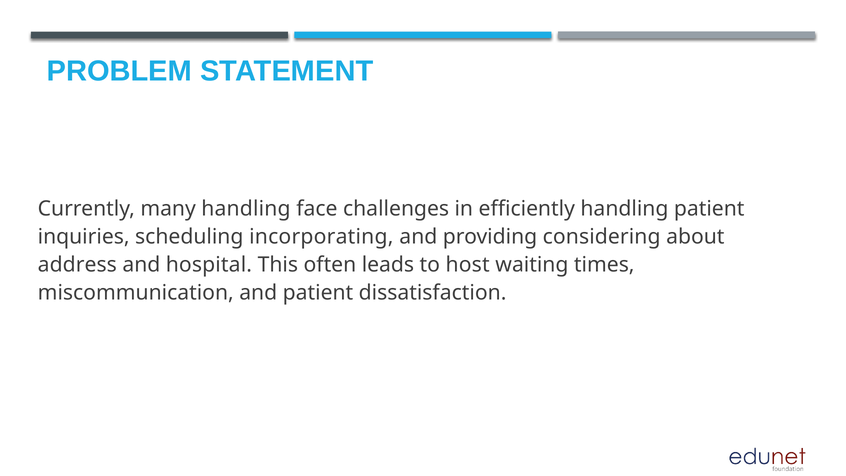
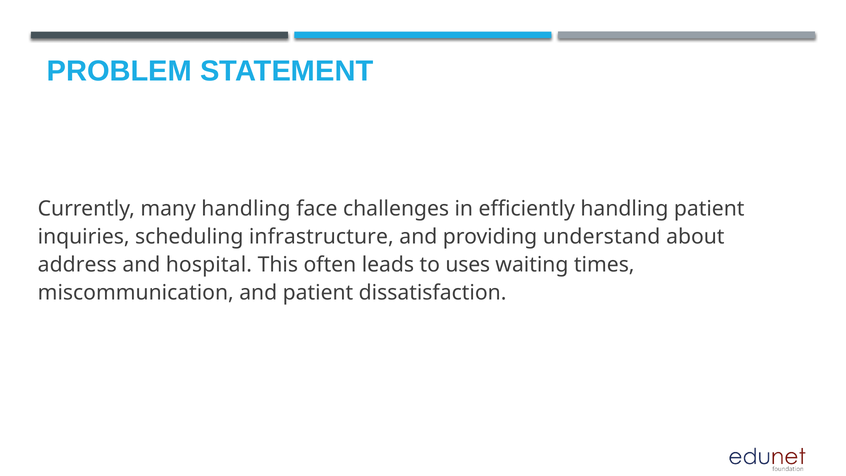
incorporating: incorporating -> infrastructure
considering: considering -> understand
host: host -> uses
